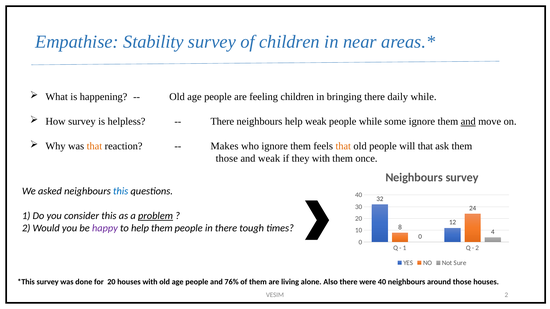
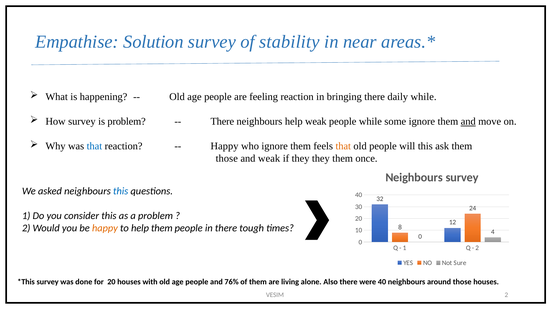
Stability: Stability -> Solution
of children: children -> stability
feeling children: children -> reaction
is helpless: helpless -> problem
that at (94, 146) colour: orange -> blue
Makes at (224, 146): Makes -> Happy
will that: that -> this
they with: with -> they
problem at (155, 216) underline: present -> none
happy at (105, 228) colour: purple -> orange
